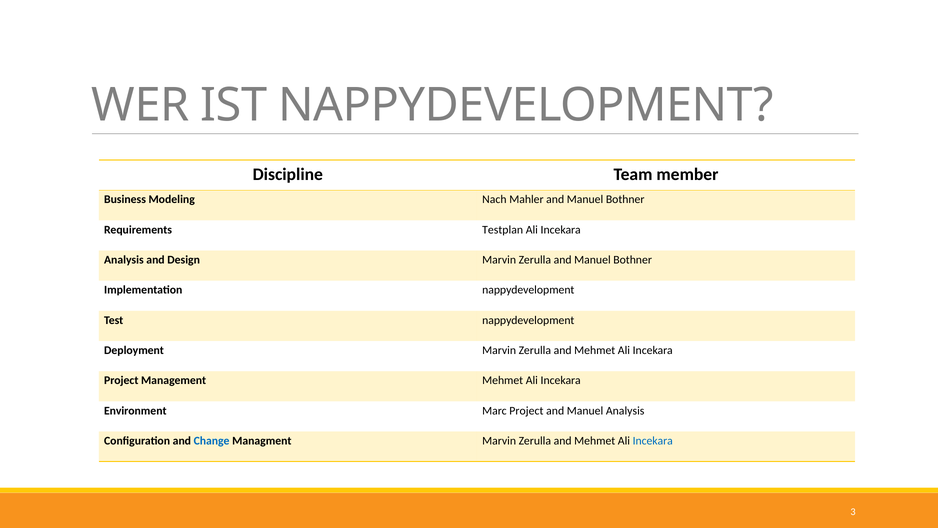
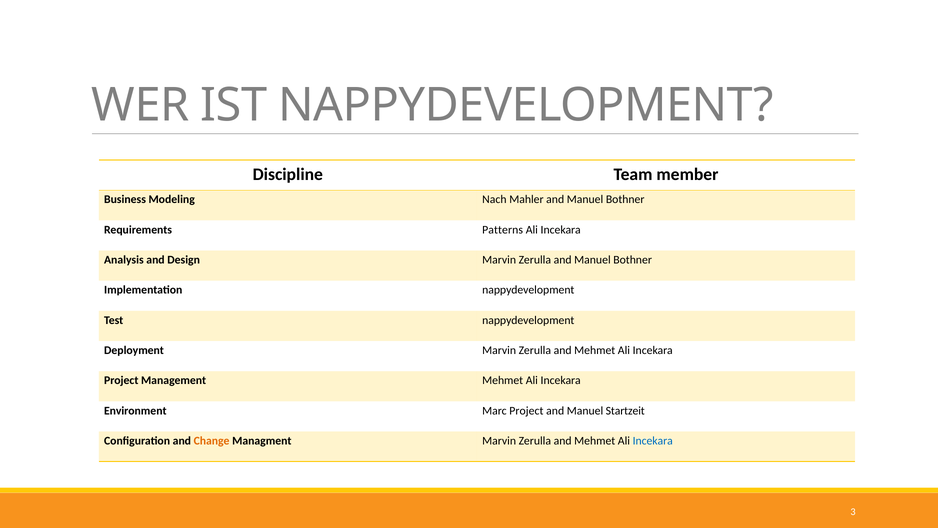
Testplan: Testplan -> Patterns
Manuel Analysis: Analysis -> Startzeit
Change colour: blue -> orange
